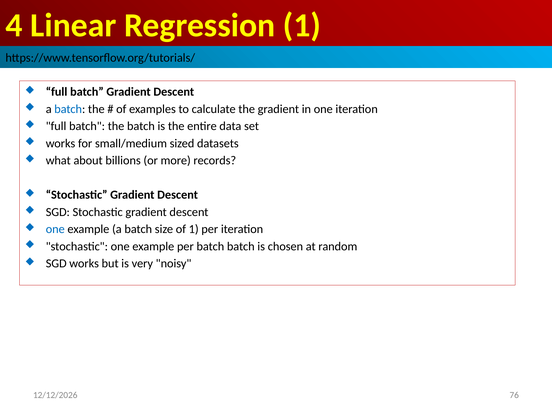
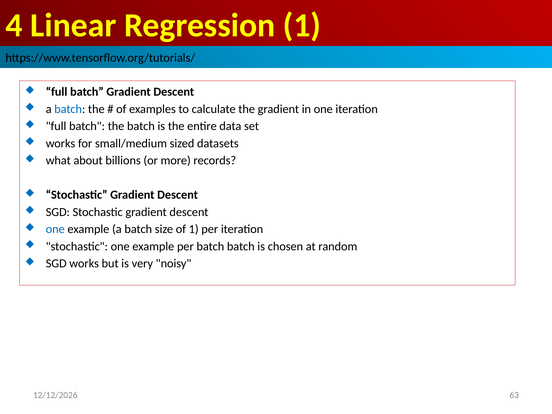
76: 76 -> 63
